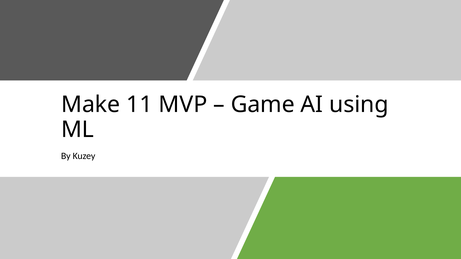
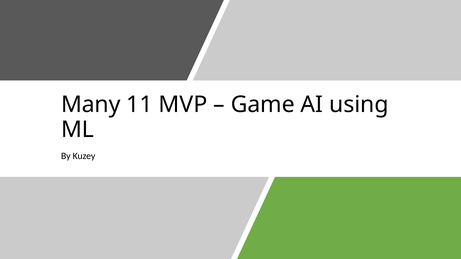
Make: Make -> Many
